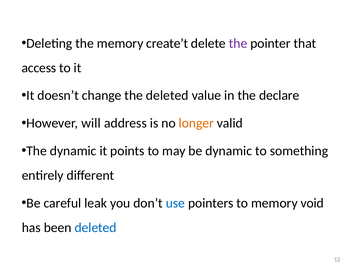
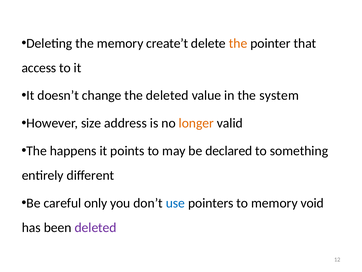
the at (238, 43) colour: purple -> orange
declare: declare -> system
will: will -> size
The dynamic: dynamic -> happens
be dynamic: dynamic -> declared
leak: leak -> only
deleted at (96, 227) colour: blue -> purple
